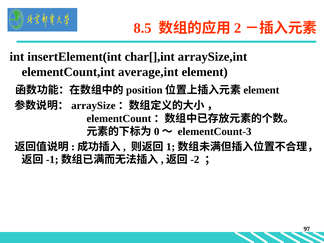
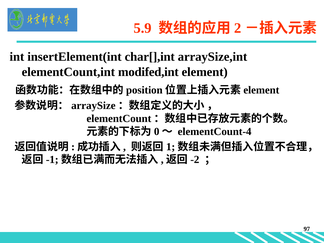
8.5: 8.5 -> 5.9
average,int: average,int -> modifed,int
elementCount-3: elementCount-3 -> elementCount-4
